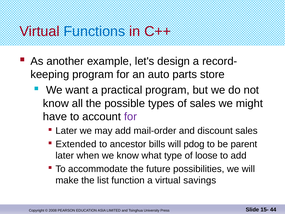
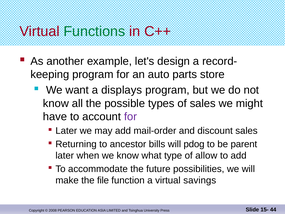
Functions colour: blue -> green
practical: practical -> displays
Extended: Extended -> Returning
loose: loose -> allow
list: list -> file
